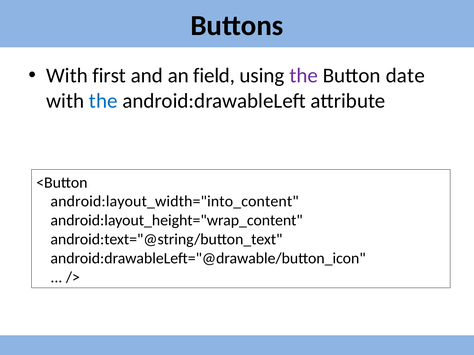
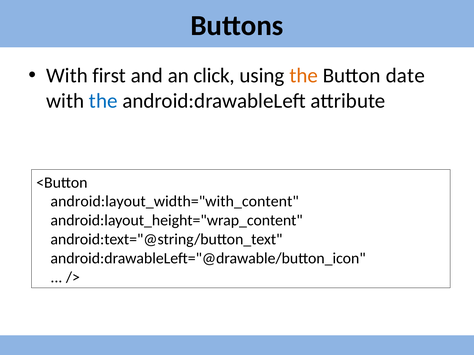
field: field -> click
the at (304, 76) colour: purple -> orange
android:layout_width="into_content: android:layout_width="into_content -> android:layout_width="with_content
